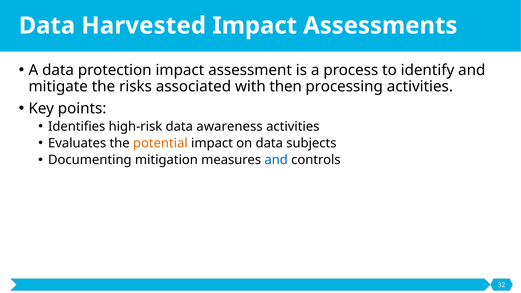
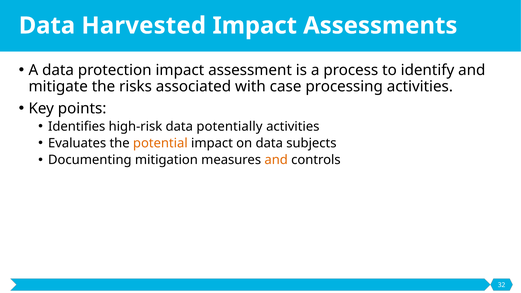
then: then -> case
awareness: awareness -> potentially
and at (276, 160) colour: blue -> orange
